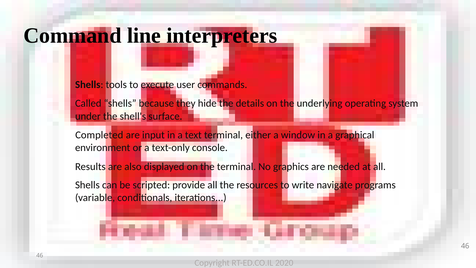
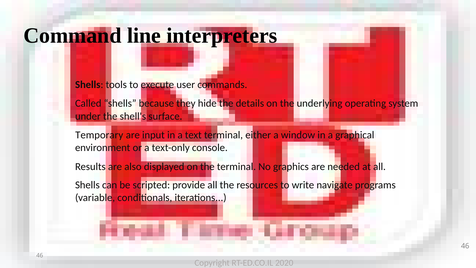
Completed: Completed -> Temporary
